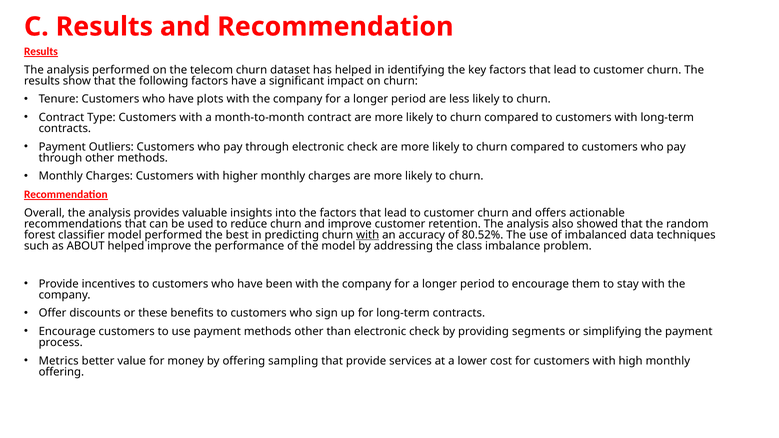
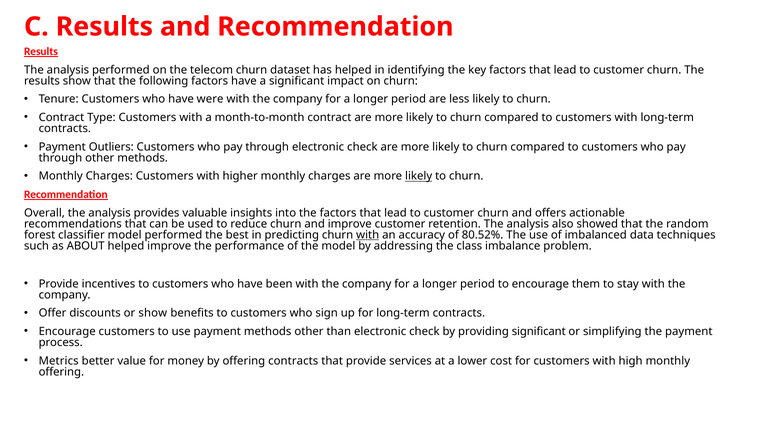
plots: plots -> were
likely at (419, 176) underline: none -> present
or these: these -> show
providing segments: segments -> significant
offering sampling: sampling -> contracts
